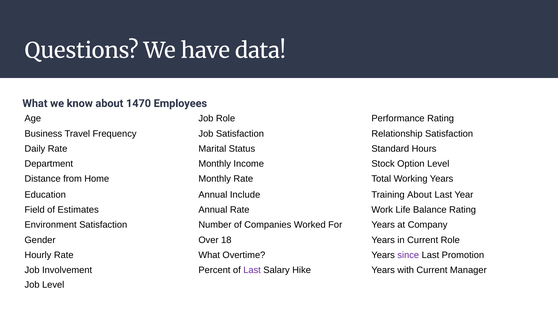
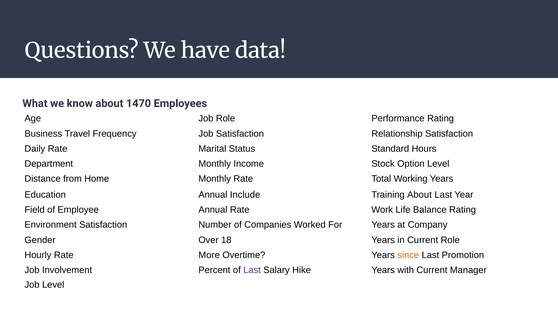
Estimates: Estimates -> Employee
Rate What: What -> More
since colour: purple -> orange
